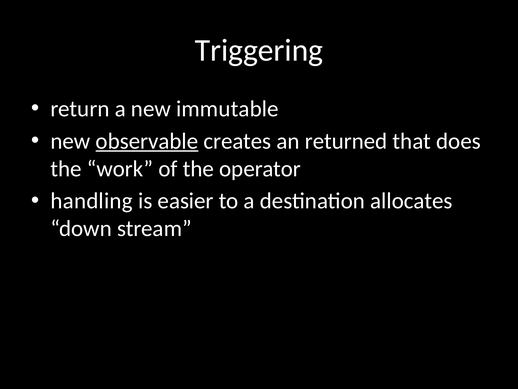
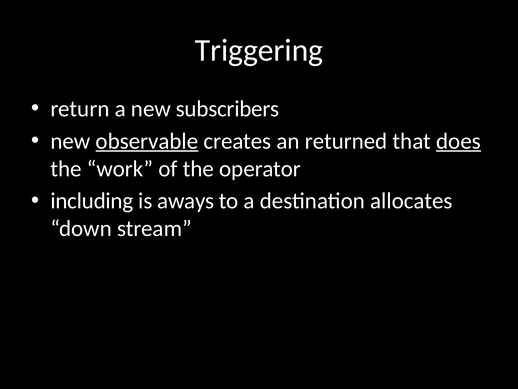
immutable: immutable -> subscribers
does underline: none -> present
handling: handling -> including
easier: easier -> aways
